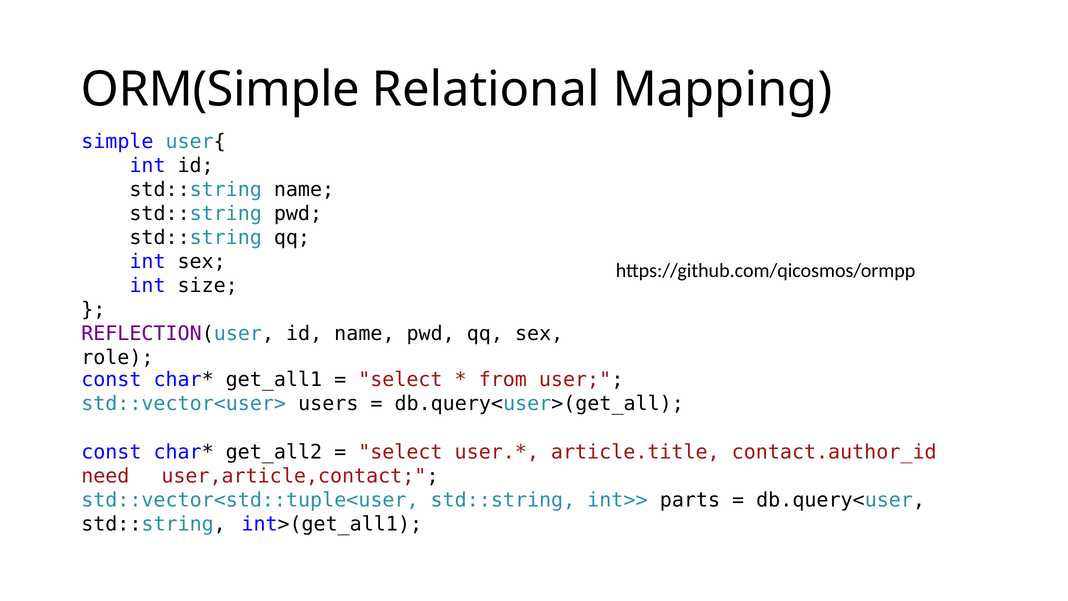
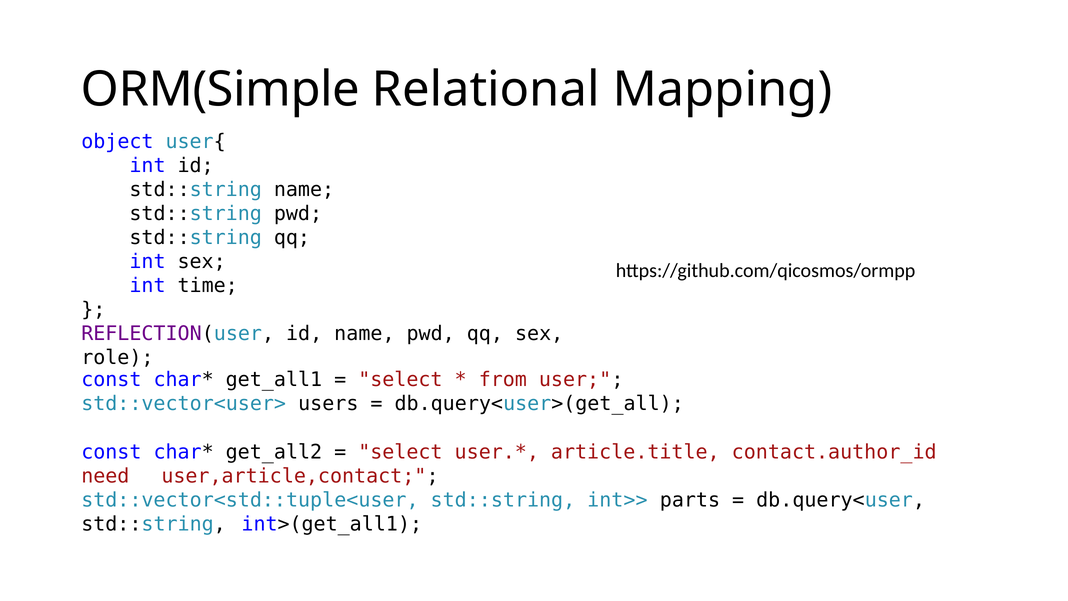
simple: simple -> object
size: size -> time
